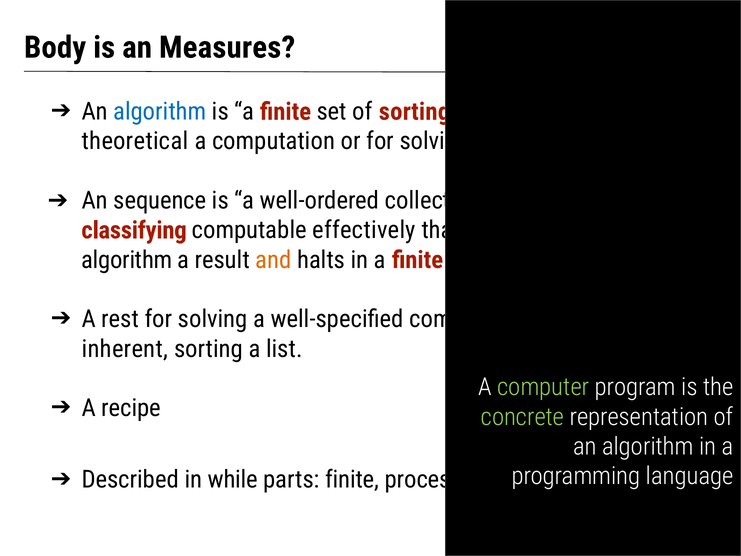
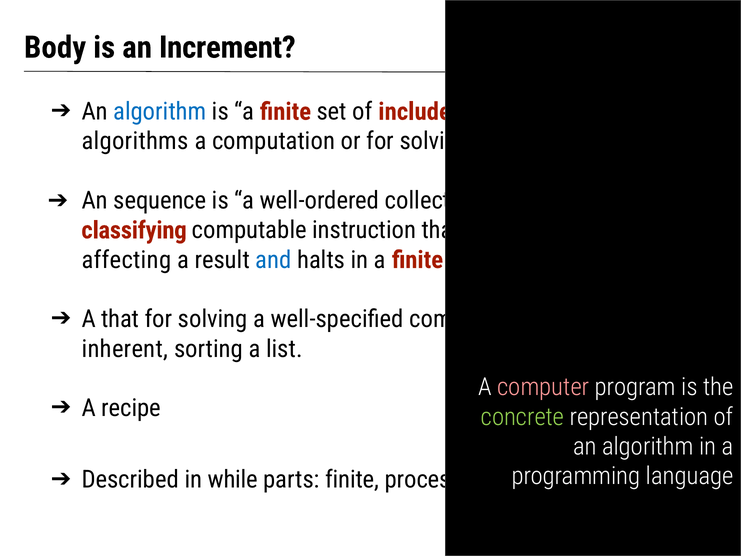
Measures: Measures -> Increment
of sorting: sorting -> include
theoretical: theoretical -> algorithms
effectively: effectively -> instruction
algorithm at (127, 260): algorithm -> affecting
and at (273, 260) colour: orange -> blue
A rest: rest -> that
computer colour: light green -> pink
